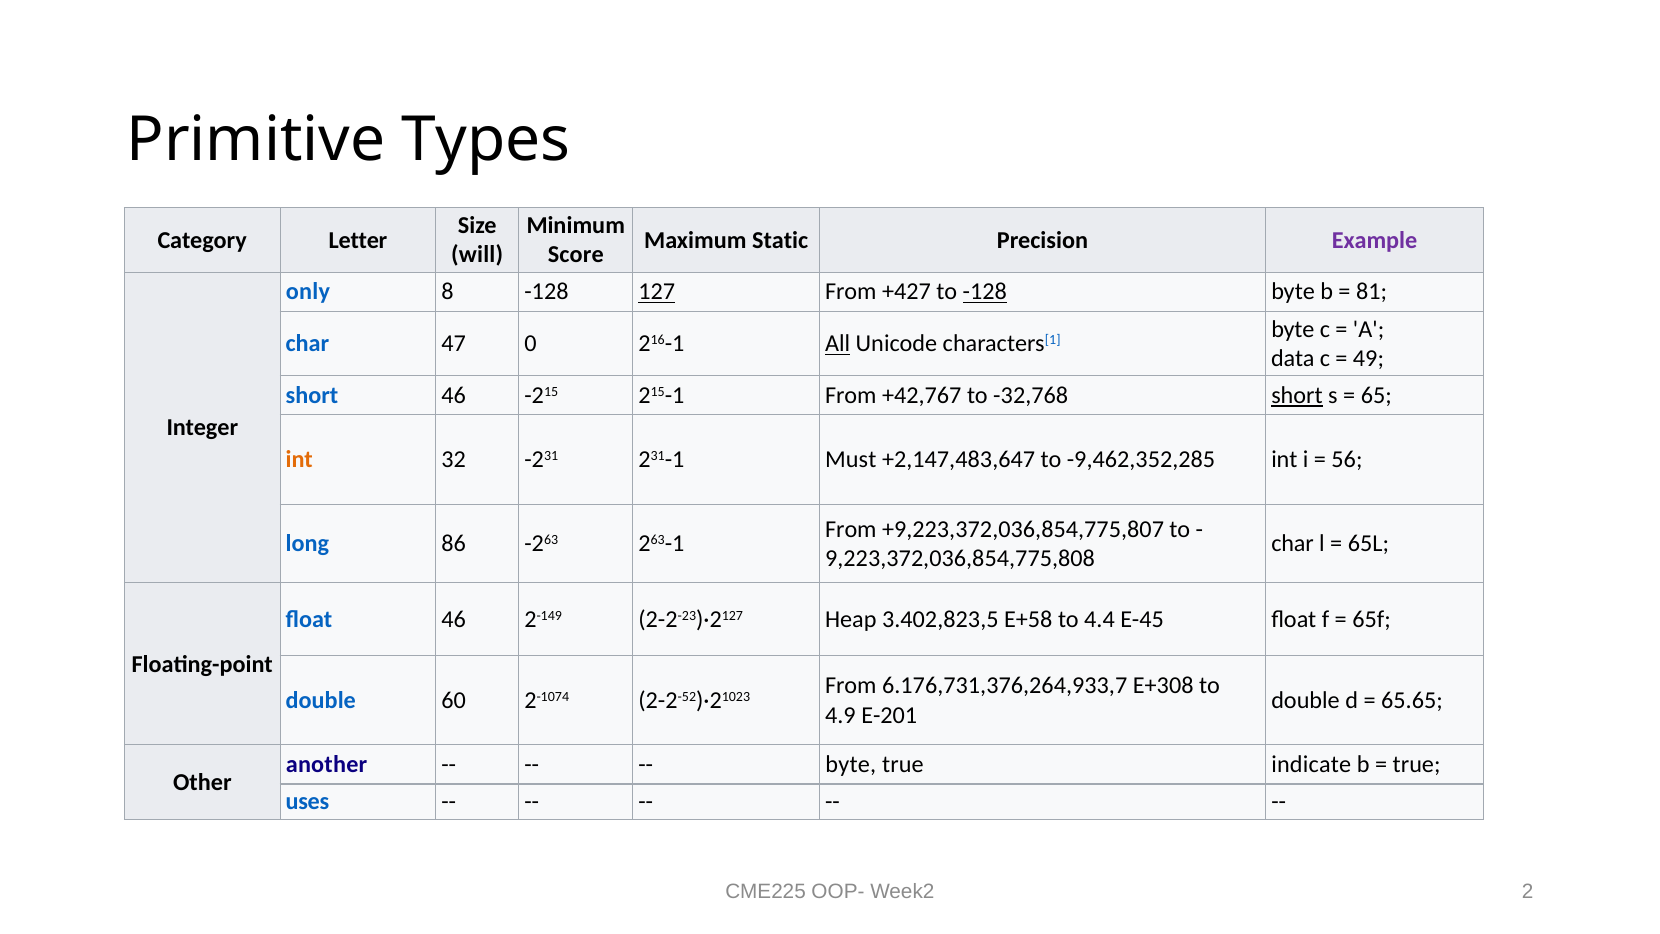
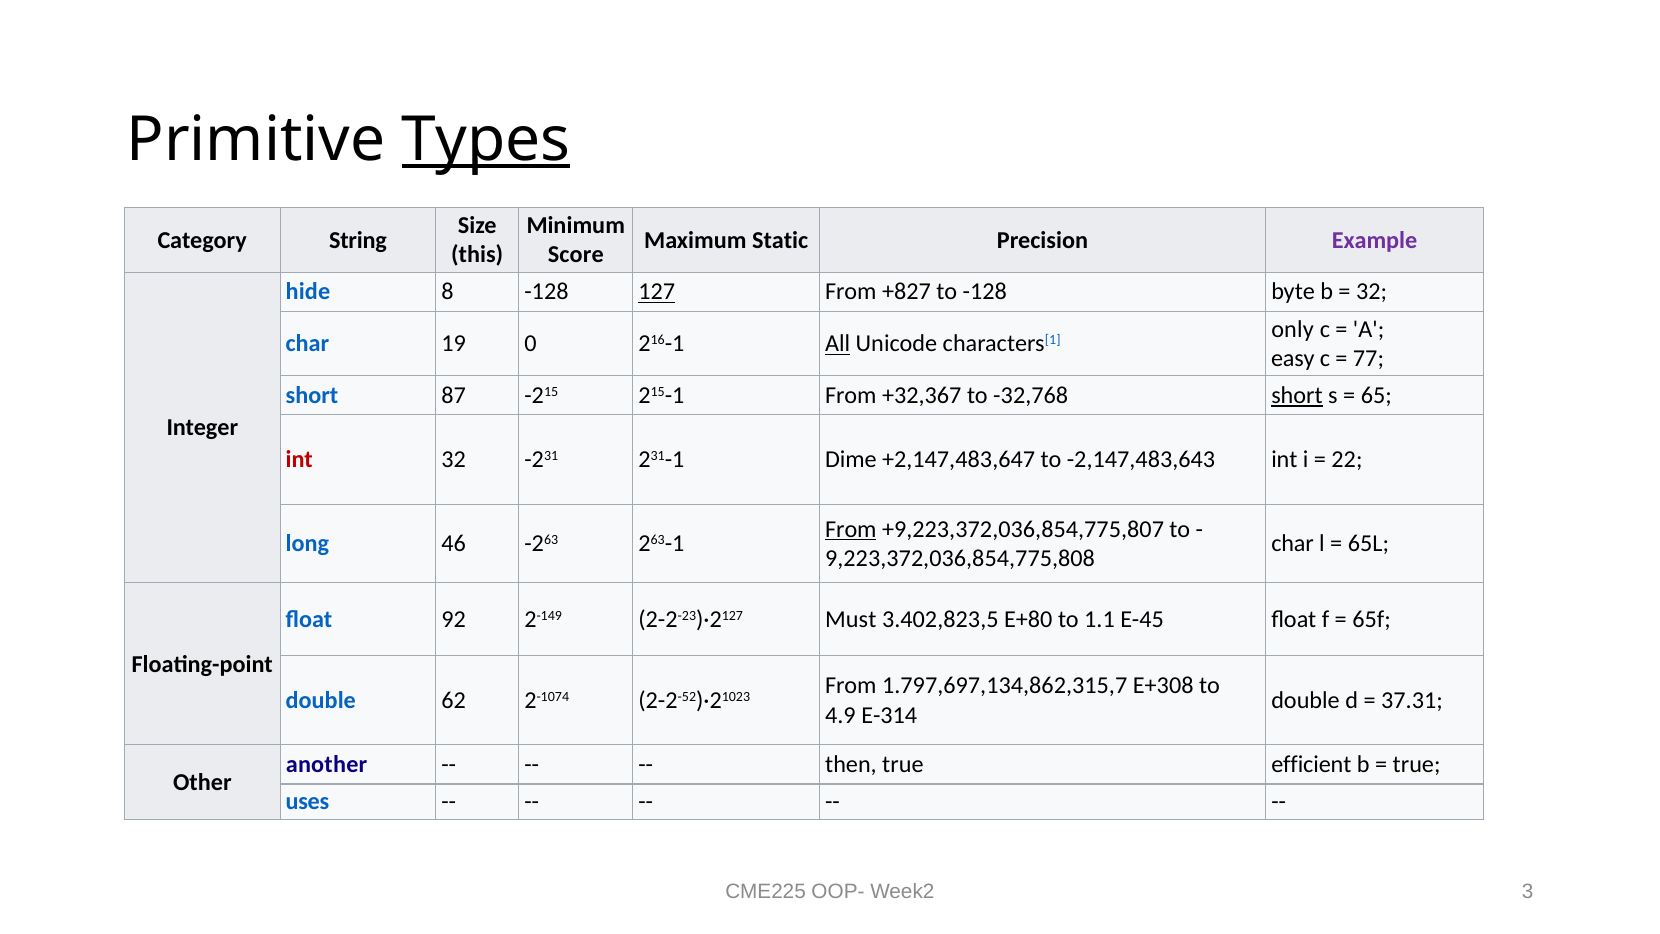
Types underline: none -> present
Letter: Letter -> String
will: will -> this
only: only -> hide
+427: +427 -> +827
-128 at (985, 292) underline: present -> none
81 at (1372, 292): 81 -> 32
byte at (1293, 329): byte -> only
47: 47 -> 19
data: data -> easy
49: 49 -> 77
short 46: 46 -> 87
+42,767: +42,767 -> +32,367
int at (299, 460) colour: orange -> red
Must: Must -> Dime
-9,462,352,285: -9,462,352,285 -> -2,147,483,643
56: 56 -> 22
From at (851, 529) underline: none -> present
86: 86 -> 46
float 46: 46 -> 92
Heap: Heap -> Must
E+58: E+58 -> E+80
4.4: 4.4 -> 1.1
6.176,731,376,264,933,7: 6.176,731,376,264,933,7 -> 1.797,697,134,862,315,7
60: 60 -> 62
65.65: 65.65 -> 37.31
E-201: E-201 -> E-314
byte at (851, 765): byte -> then
indicate: indicate -> efficient
2: 2 -> 3
